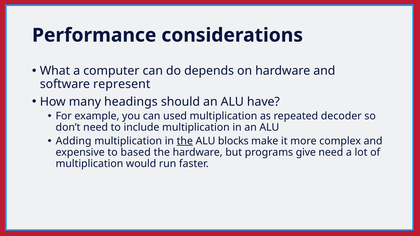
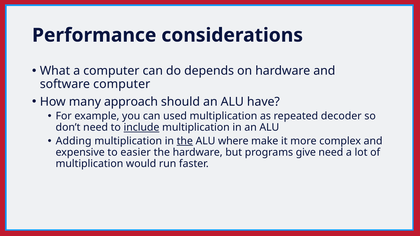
software represent: represent -> computer
headings: headings -> approach
include underline: none -> present
blocks: blocks -> where
based: based -> easier
